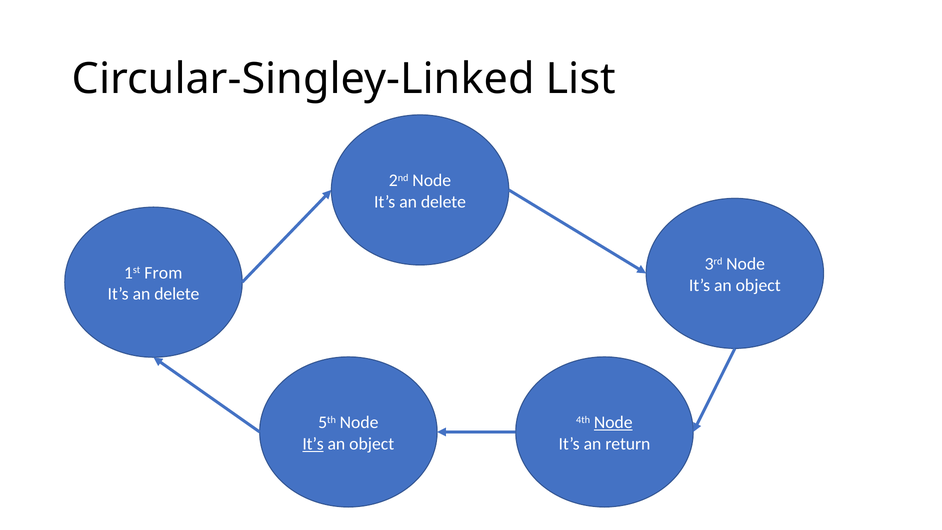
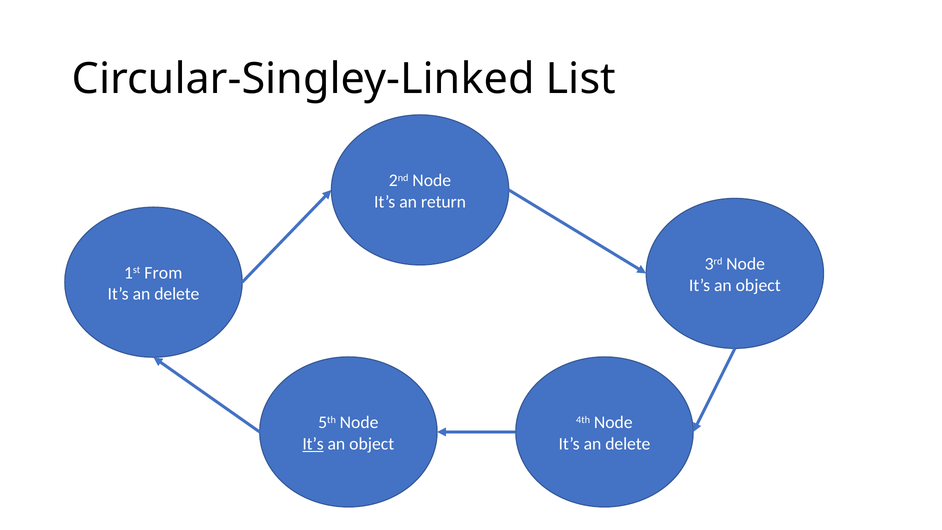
delete at (443, 202): delete -> return
Node at (613, 422) underline: present -> none
return at (628, 444): return -> delete
